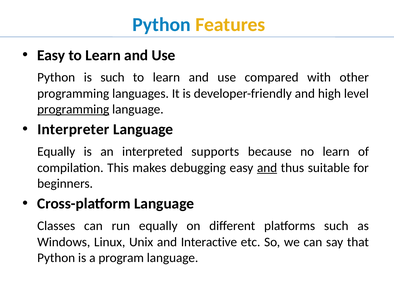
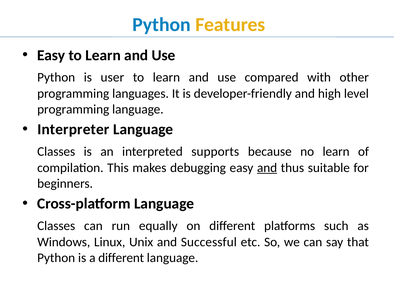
is such: such -> user
programming at (73, 109) underline: present -> none
Equally at (56, 152): Equally -> Classes
Interactive: Interactive -> Successful
a program: program -> different
